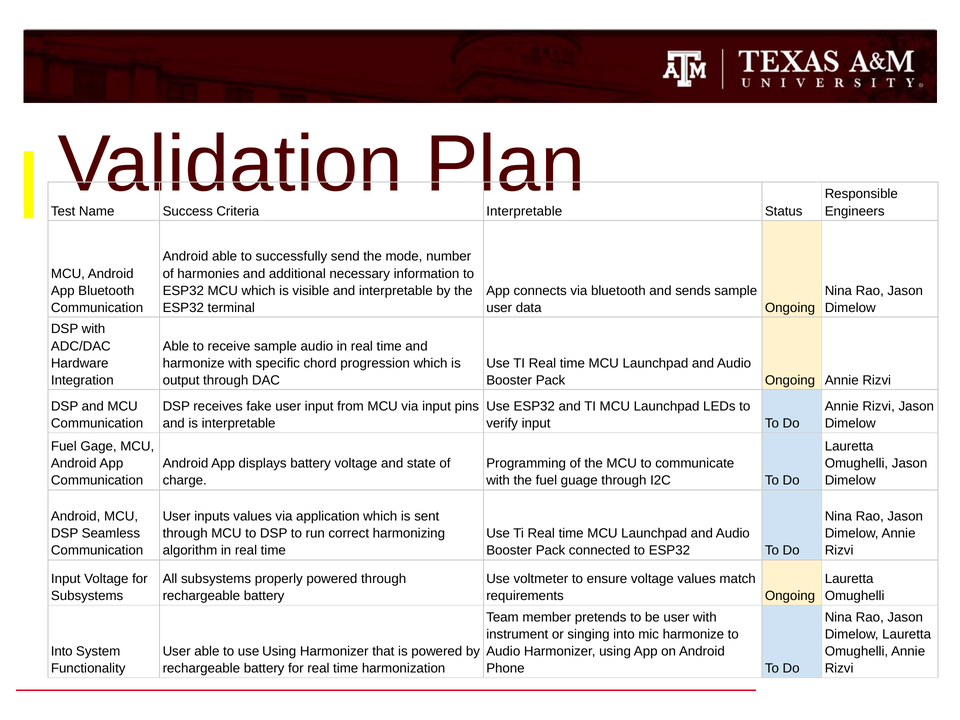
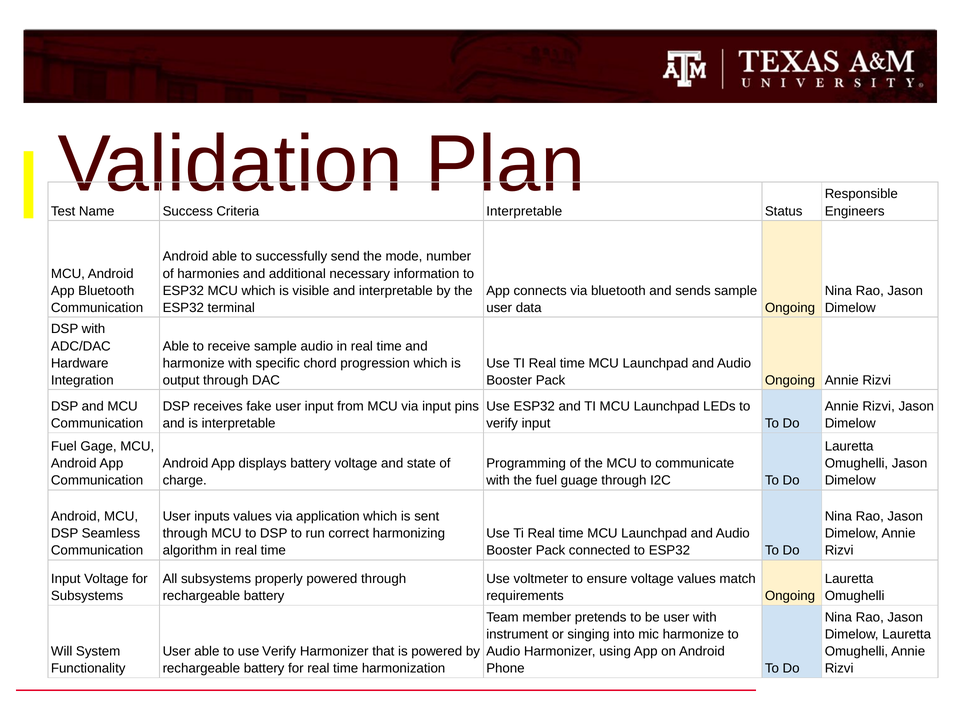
Into at (62, 651): Into -> Will
use Using: Using -> Verify
